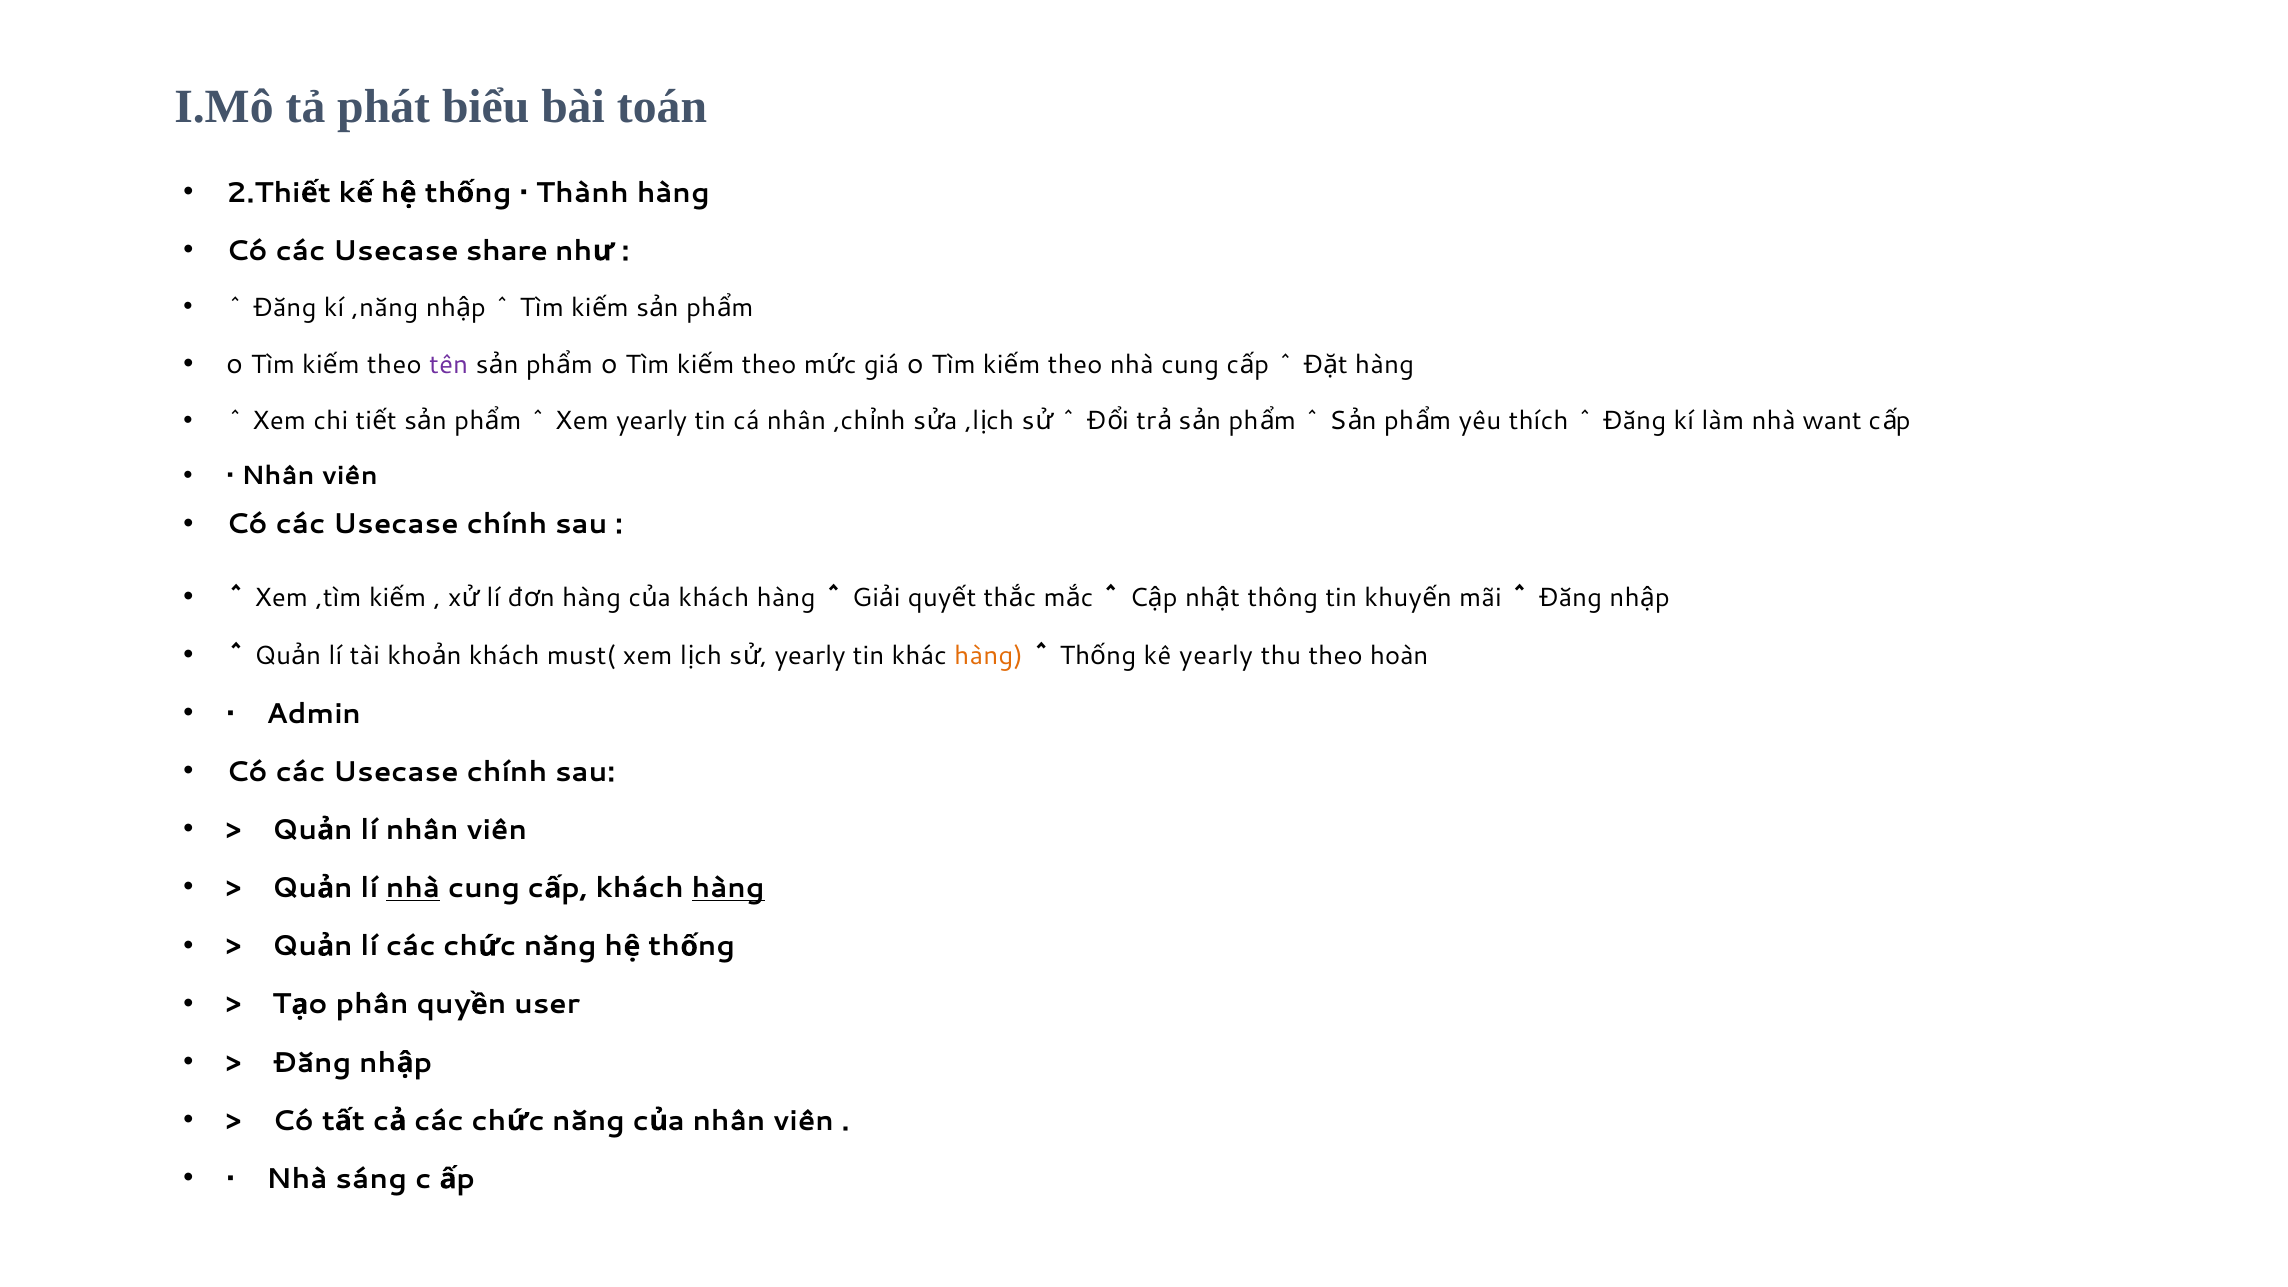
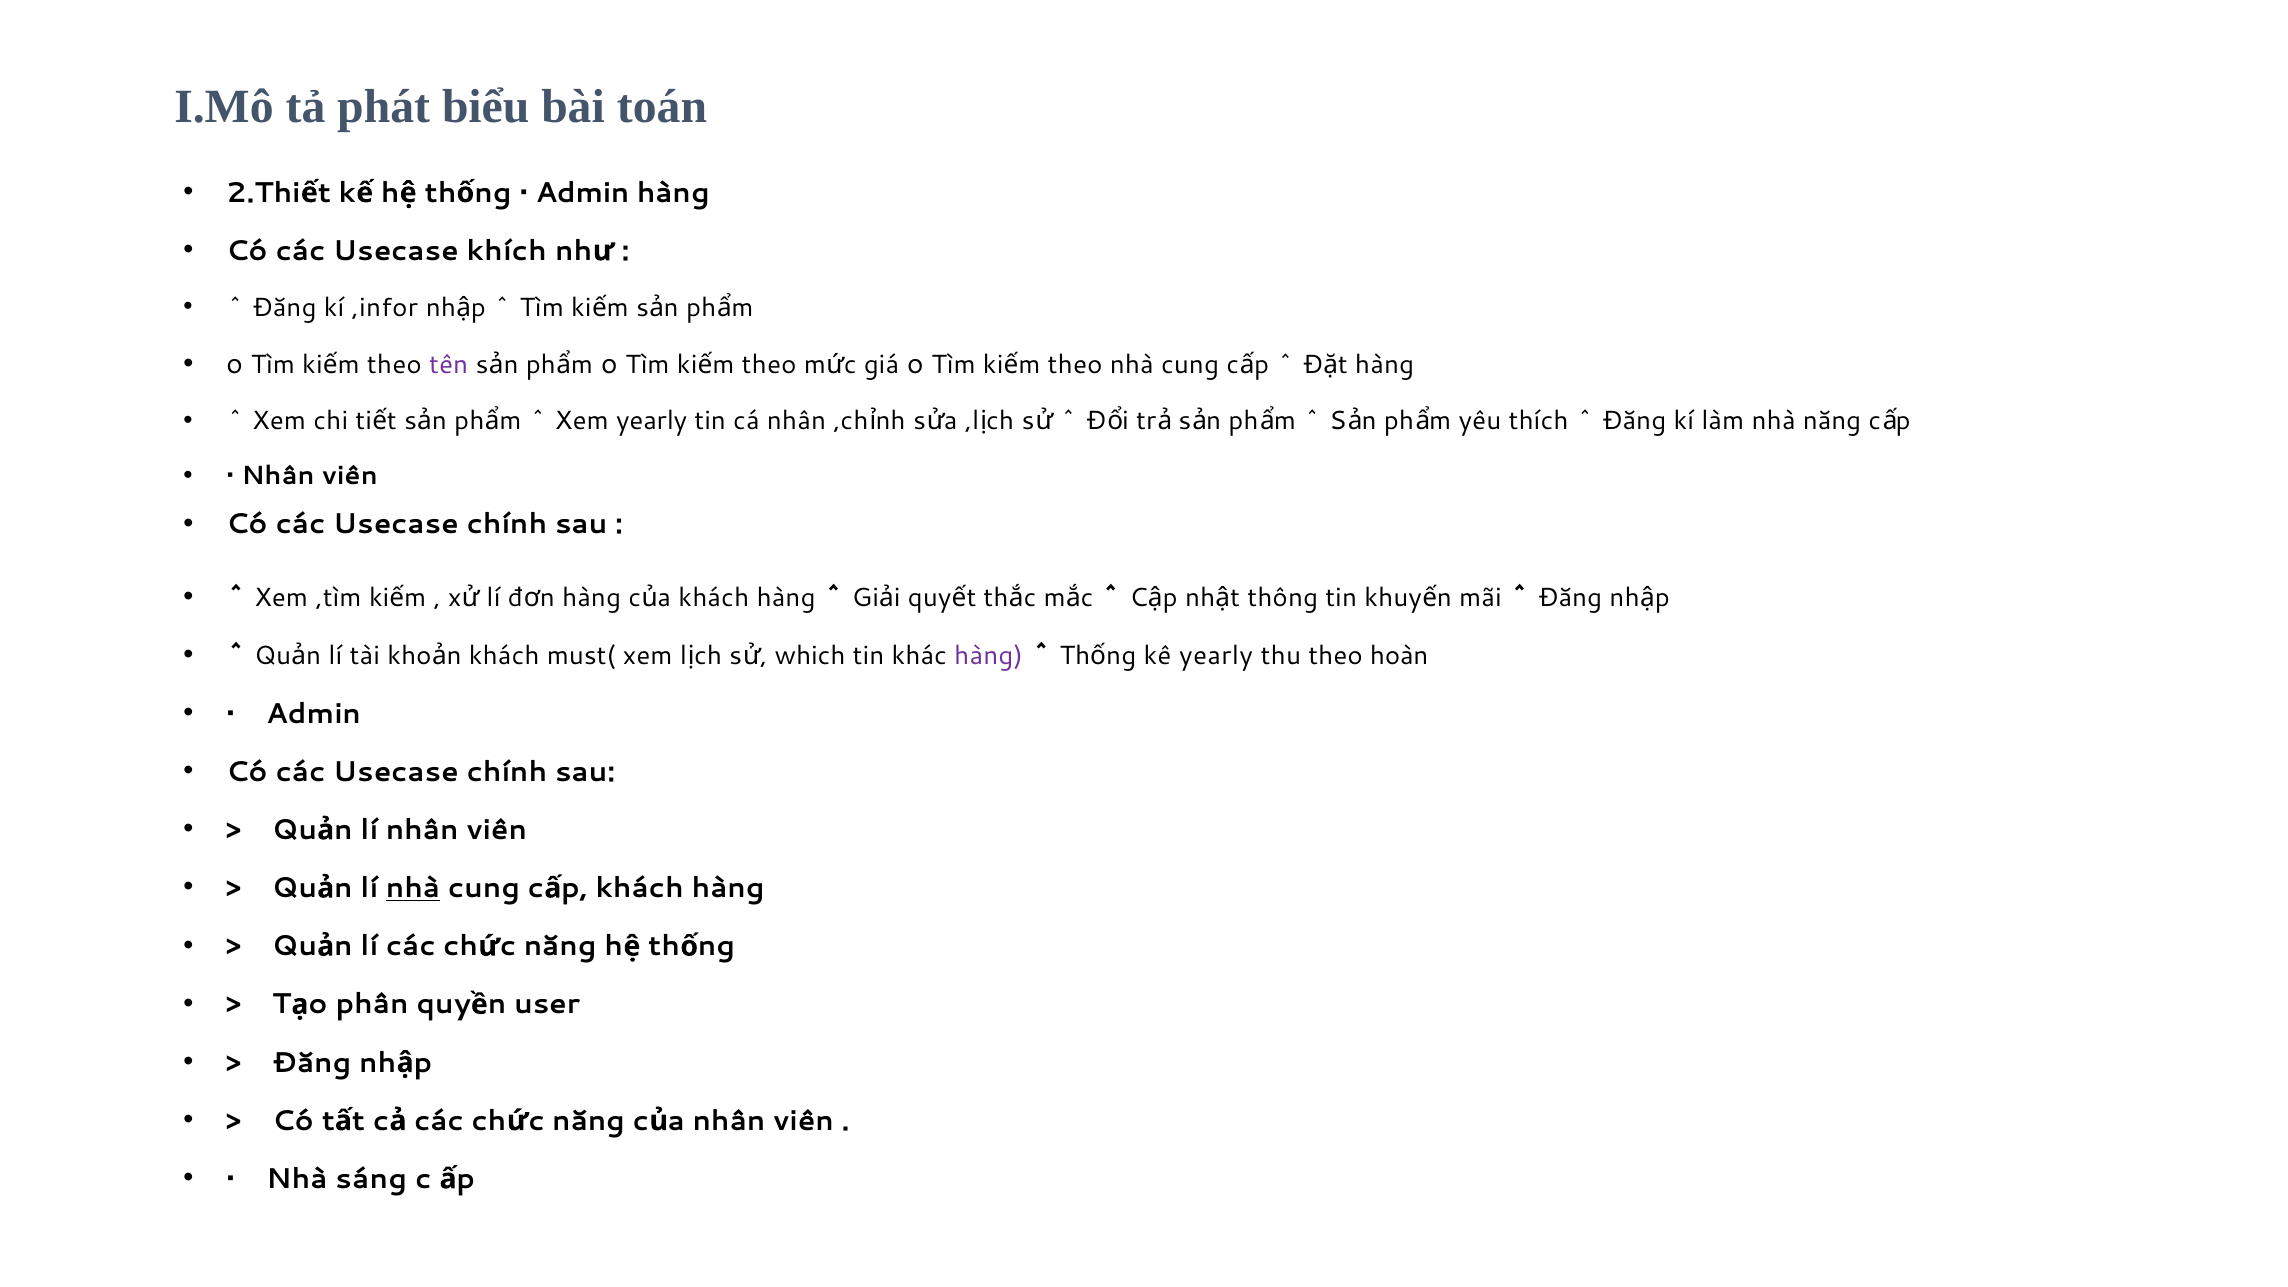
Thành at (582, 193): Thành -> Admin
share: share -> khích
,năng: ,năng -> ,infor
nhà want: want -> năng
yearly at (810, 656): yearly -> which
hàng at (989, 656) colour: orange -> purple
hàng at (728, 888) underline: present -> none
